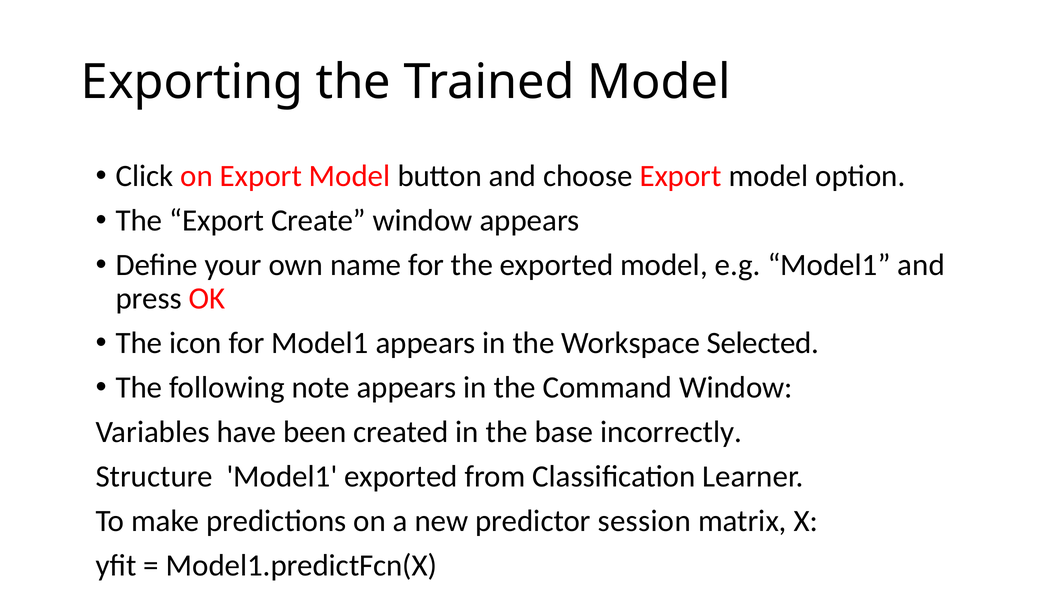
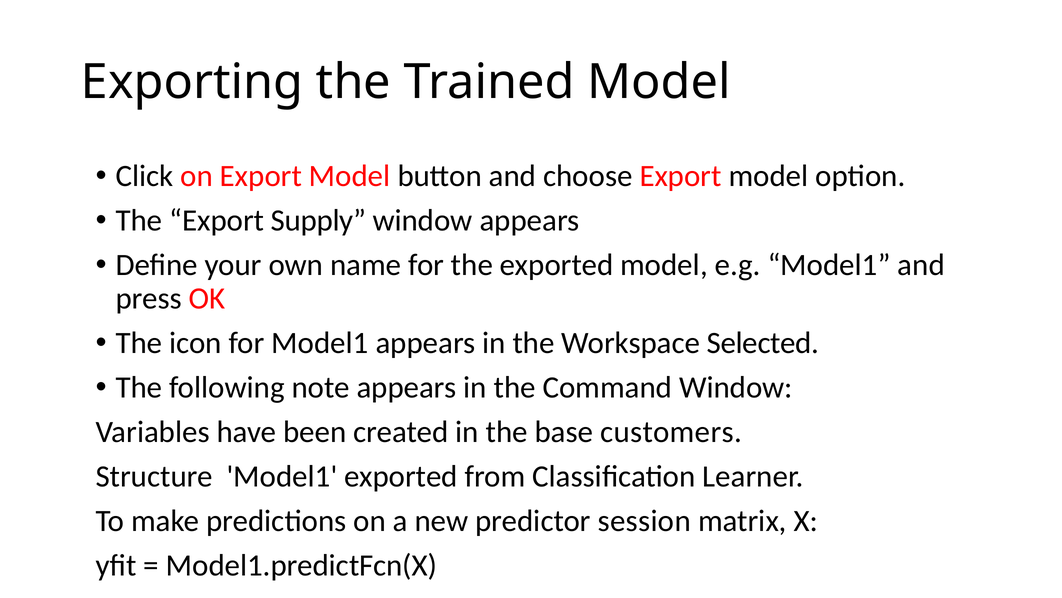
Create: Create -> Supply
incorrectly: incorrectly -> customers
